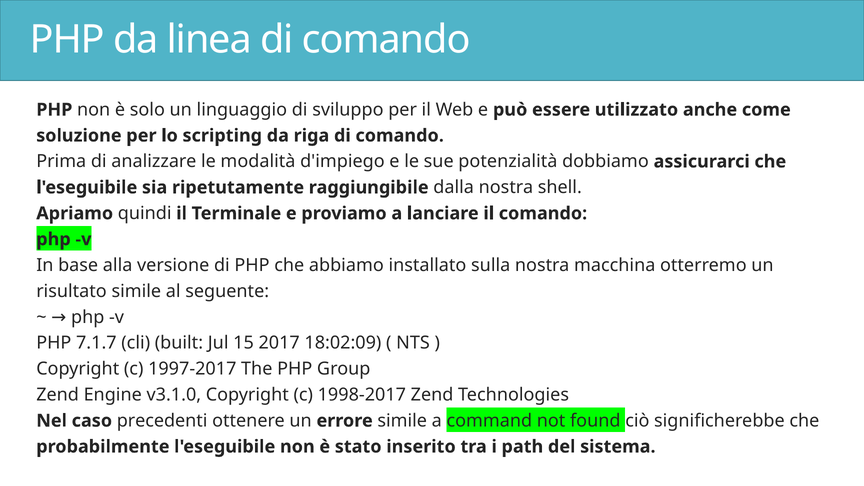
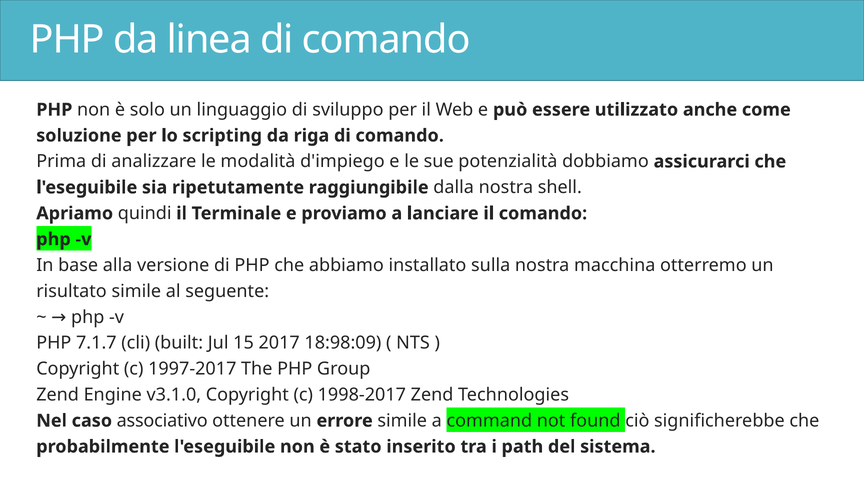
18:02:09: 18:02:09 -> 18:98:09
precedenti: precedenti -> associativo
